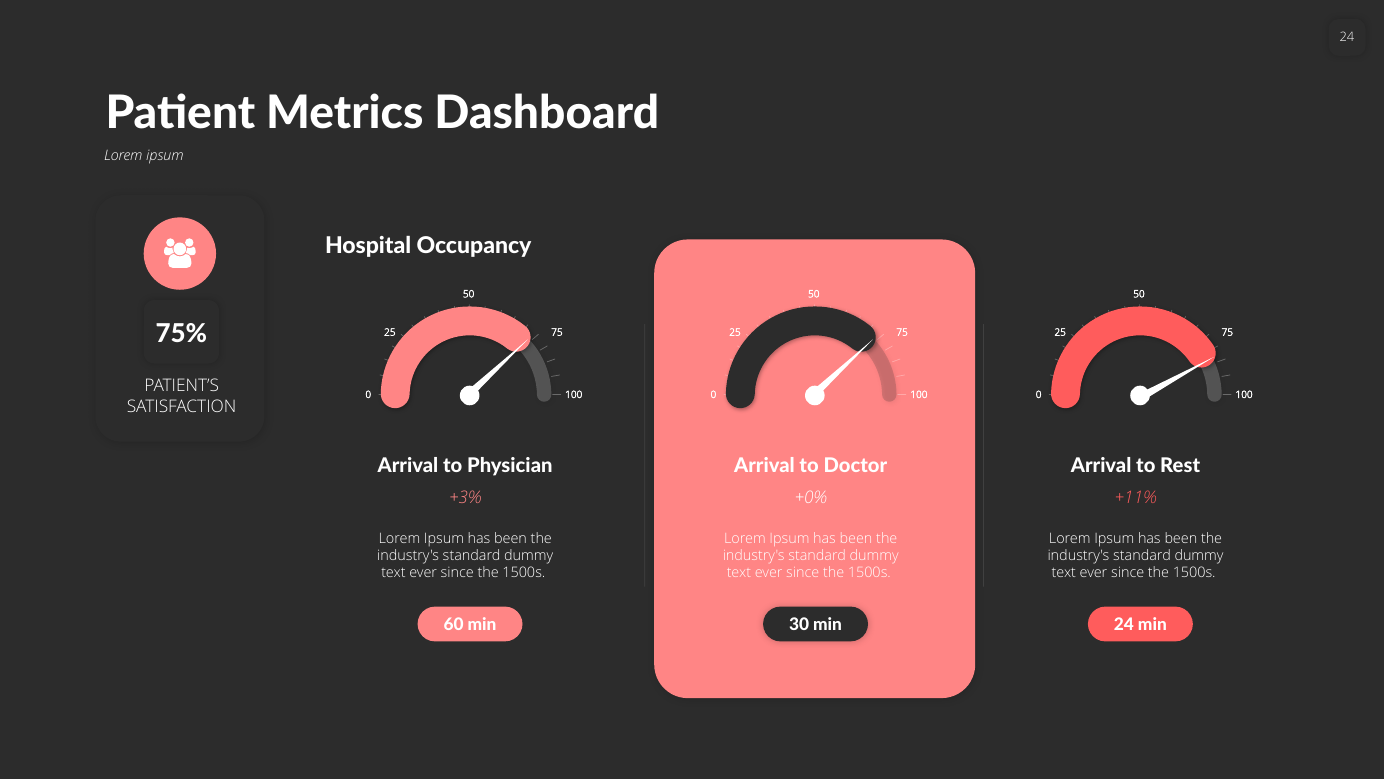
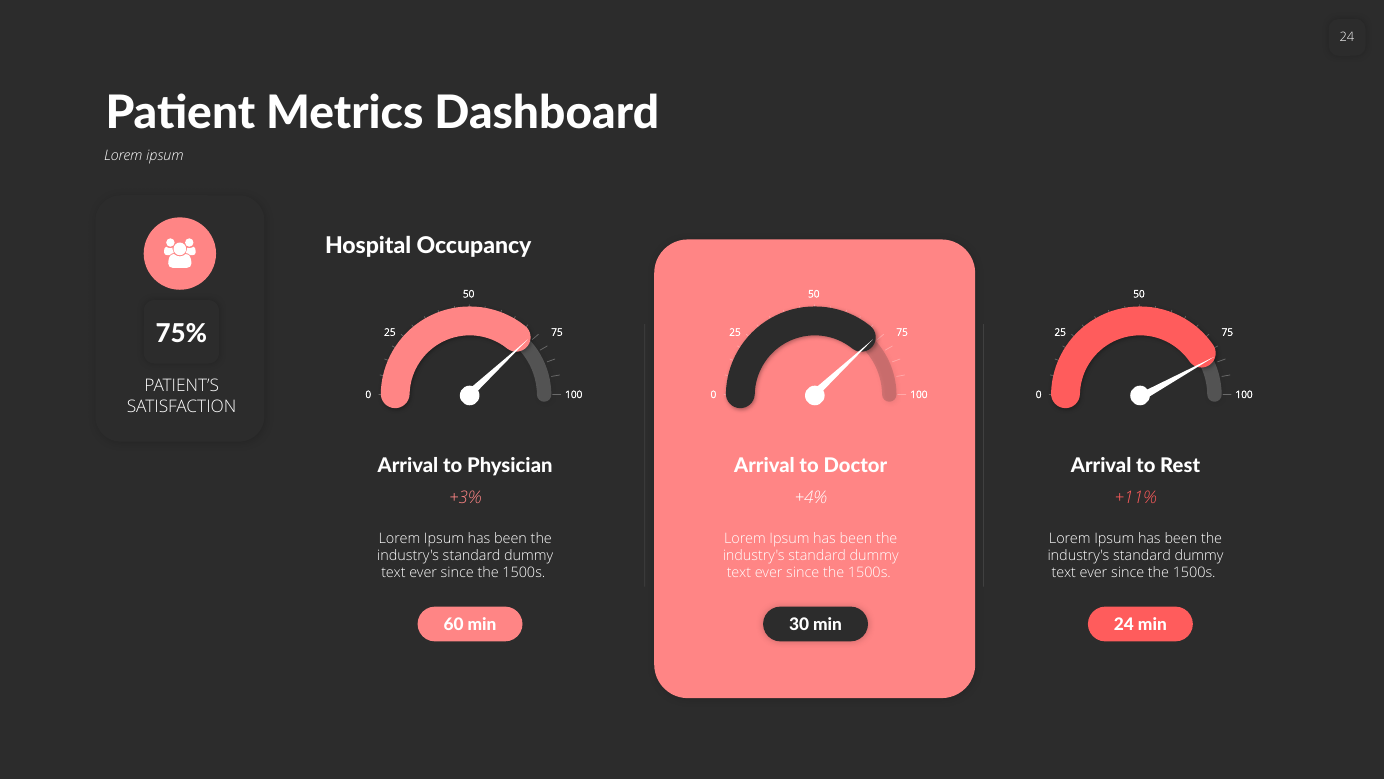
+0%: +0% -> +4%
